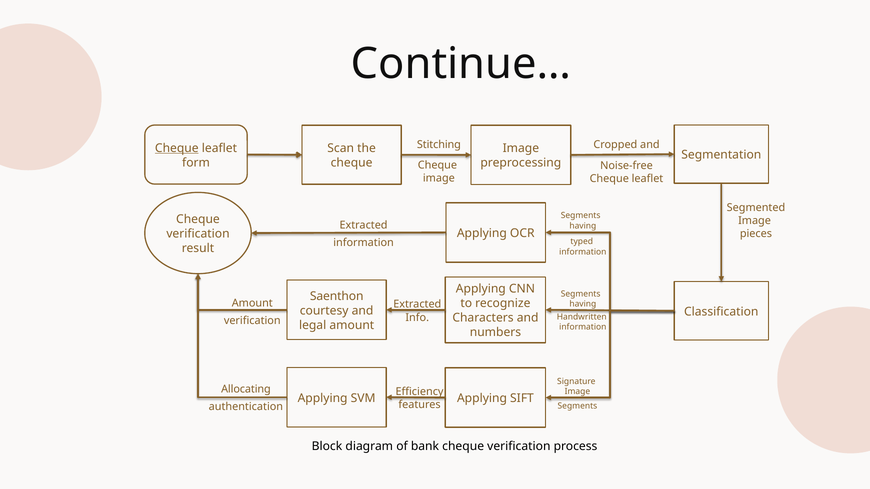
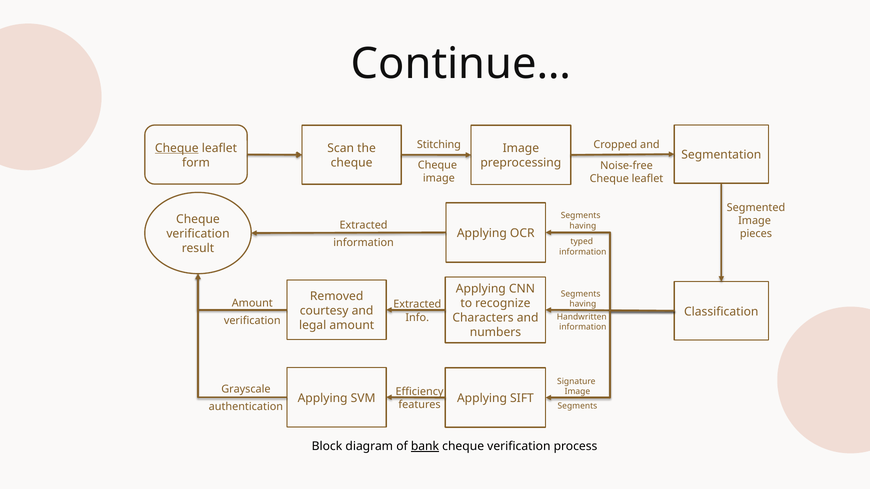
Saenthon: Saenthon -> Removed
Allocating: Allocating -> Grayscale
bank underline: none -> present
